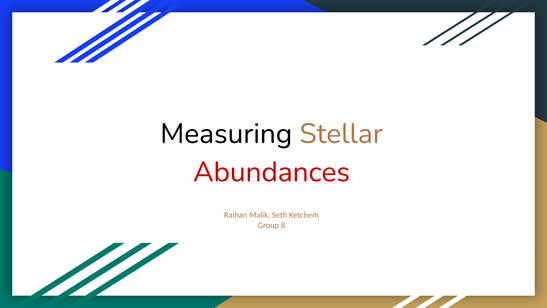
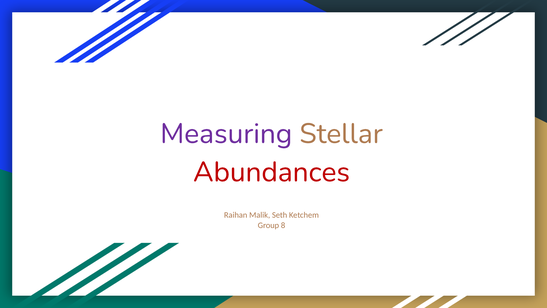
Measuring colour: black -> purple
